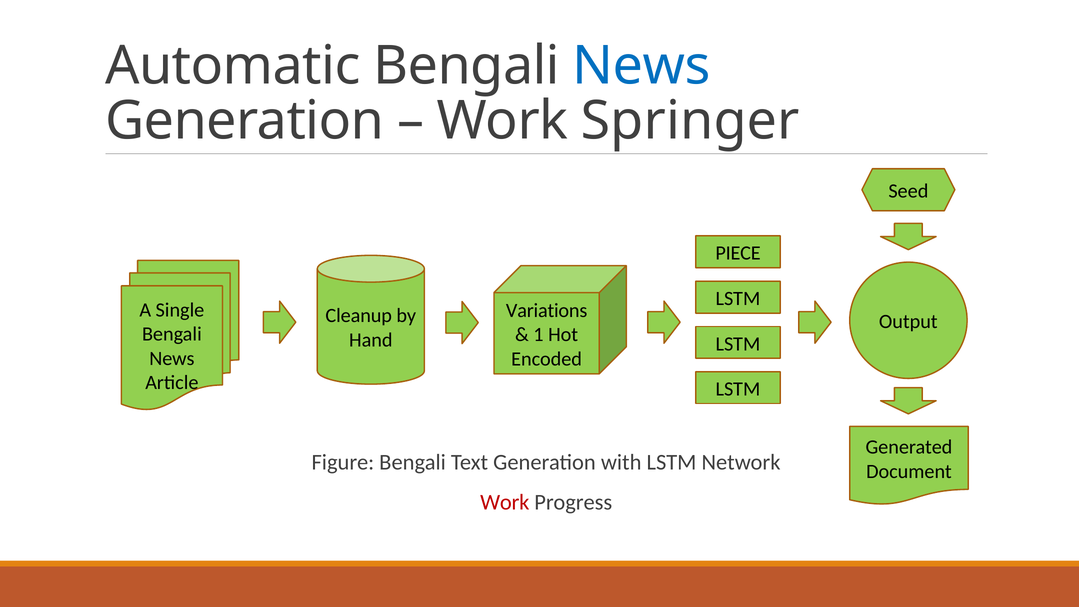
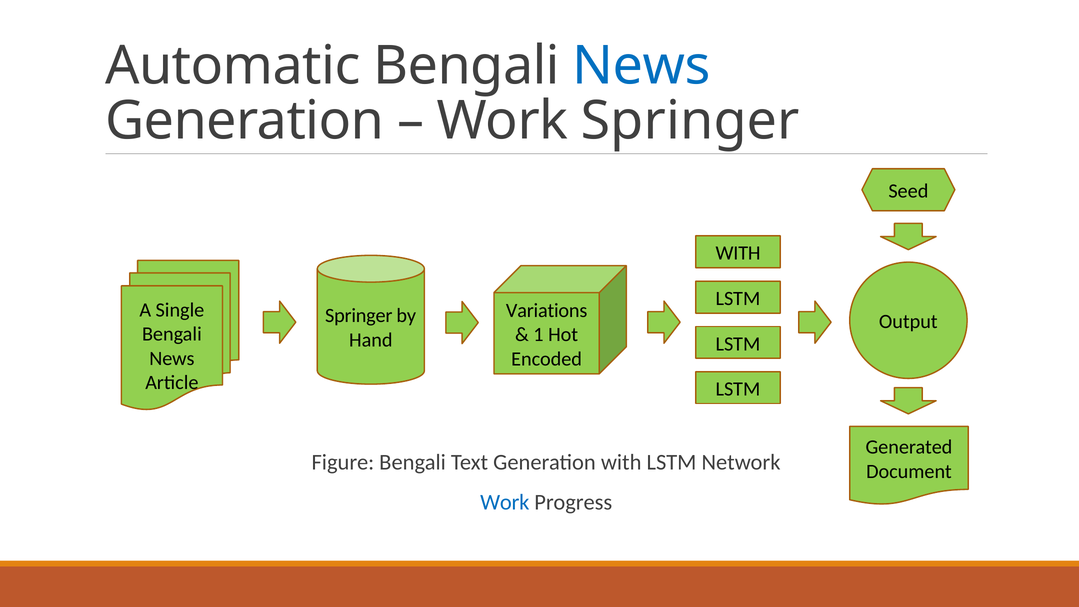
PIECE at (738, 253): PIECE -> WITH
Cleanup at (359, 316): Cleanup -> Springer
Work at (505, 502) colour: red -> blue
